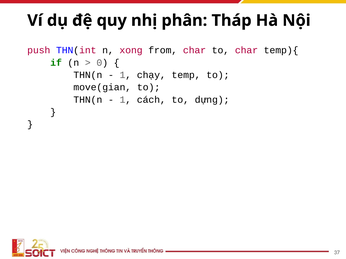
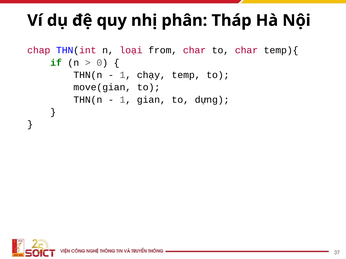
push: push -> chap
xong: xong -> loại
cách: cách -> gian
